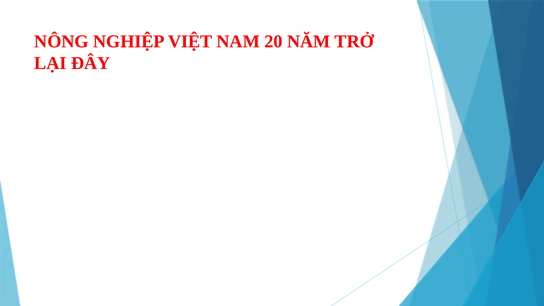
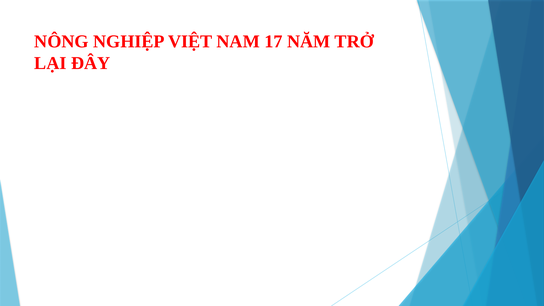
20: 20 -> 17
